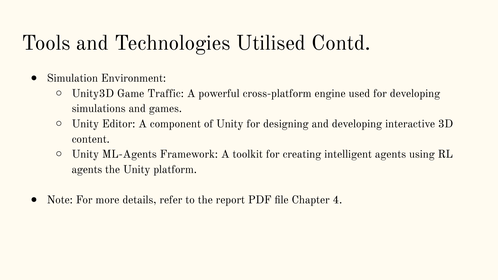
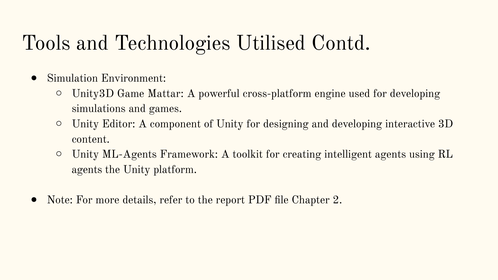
Traffic: Traffic -> Mattar
4: 4 -> 2
